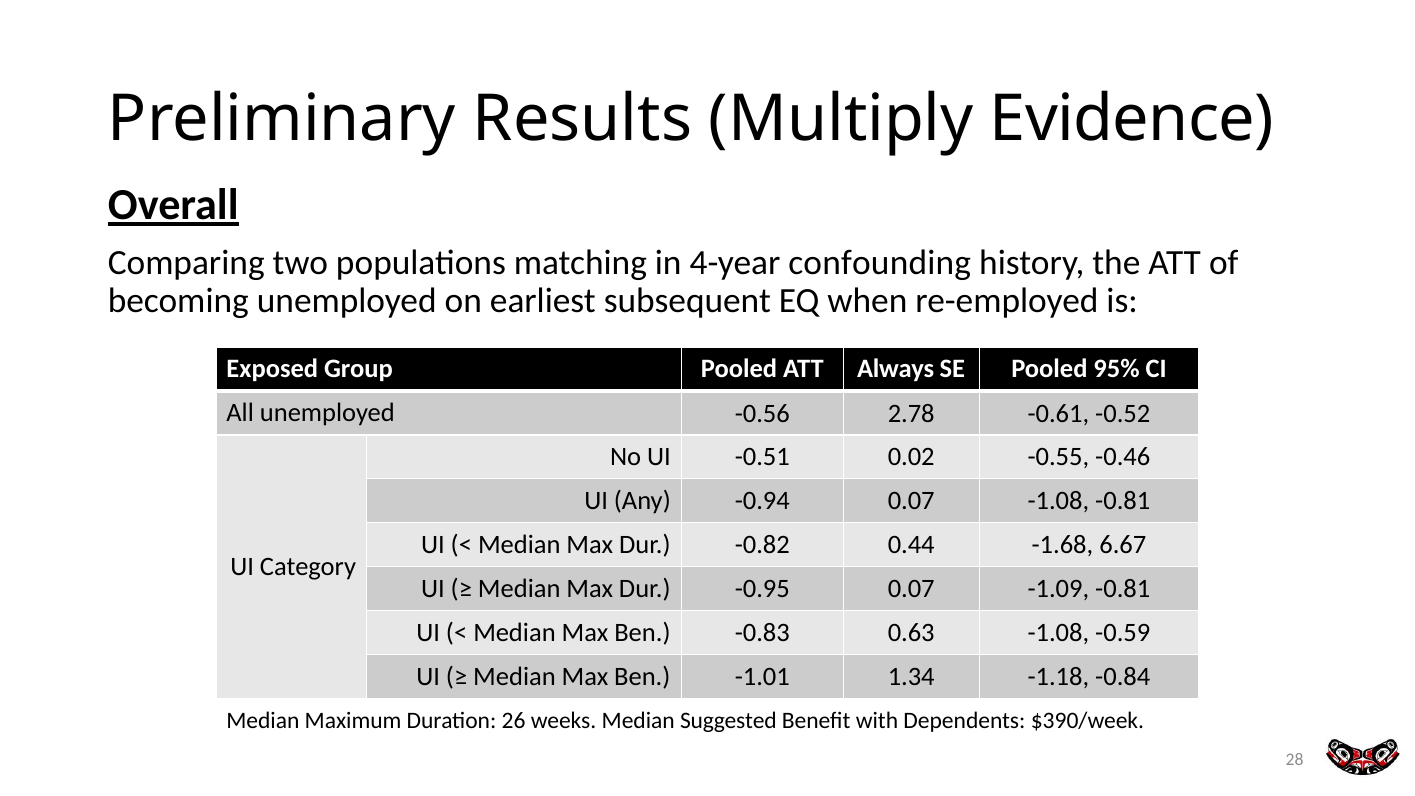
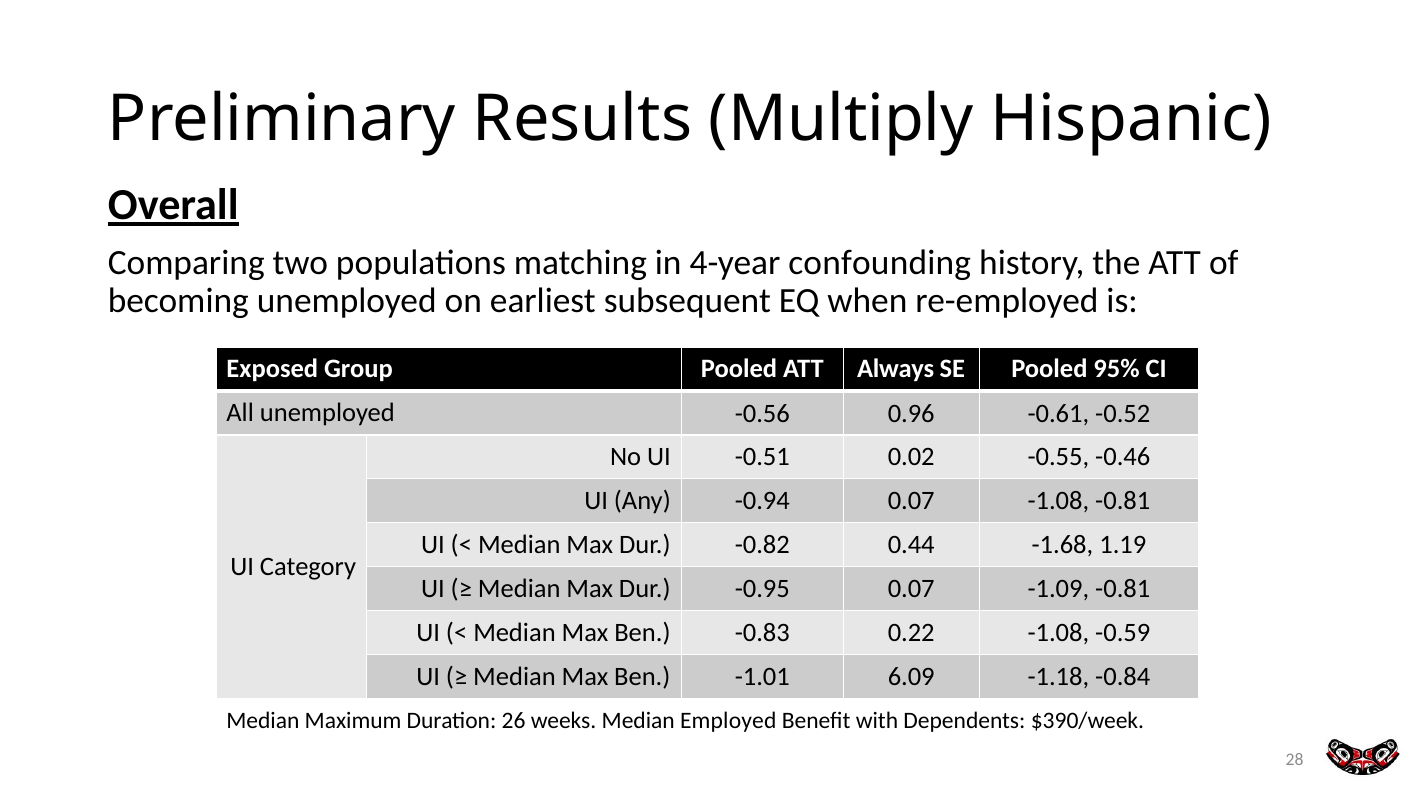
Evidence: Evidence -> Hispanic
2.78: 2.78 -> 0.96
6.67: 6.67 -> 1.19
0.63: 0.63 -> 0.22
1.34: 1.34 -> 6.09
Suggested: Suggested -> Employed
